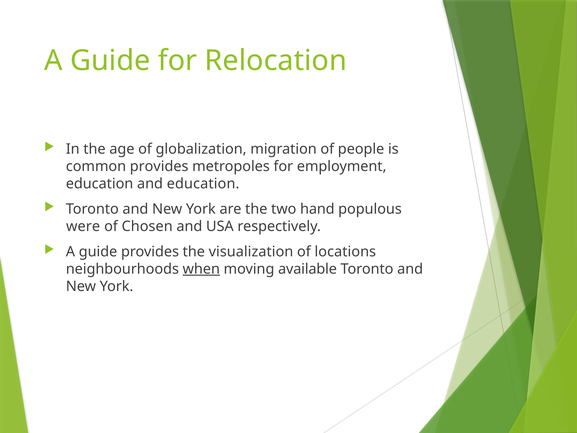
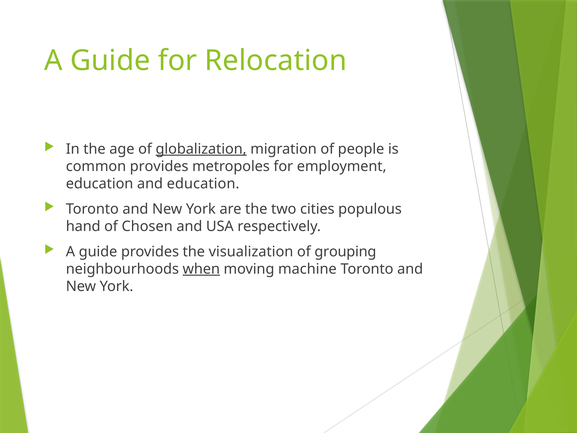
globalization underline: none -> present
hand: hand -> cities
were: were -> hand
locations: locations -> grouping
available: available -> machine
